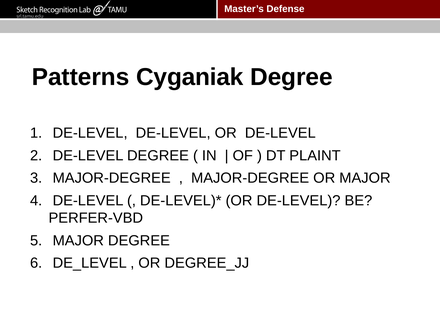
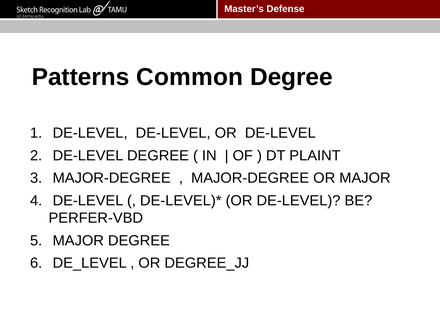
Cyganiak: Cyganiak -> Common
